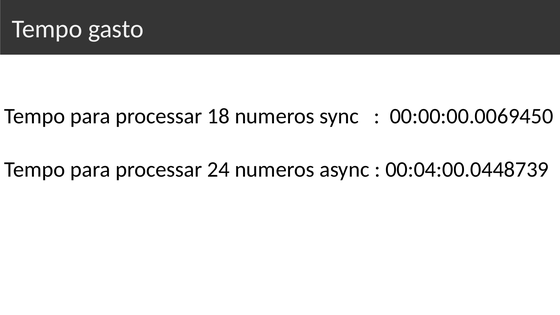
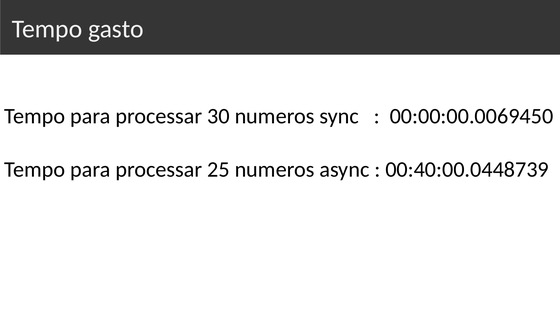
18: 18 -> 30
24: 24 -> 25
00:04:00.0448739: 00:04:00.0448739 -> 00:40:00.0448739
